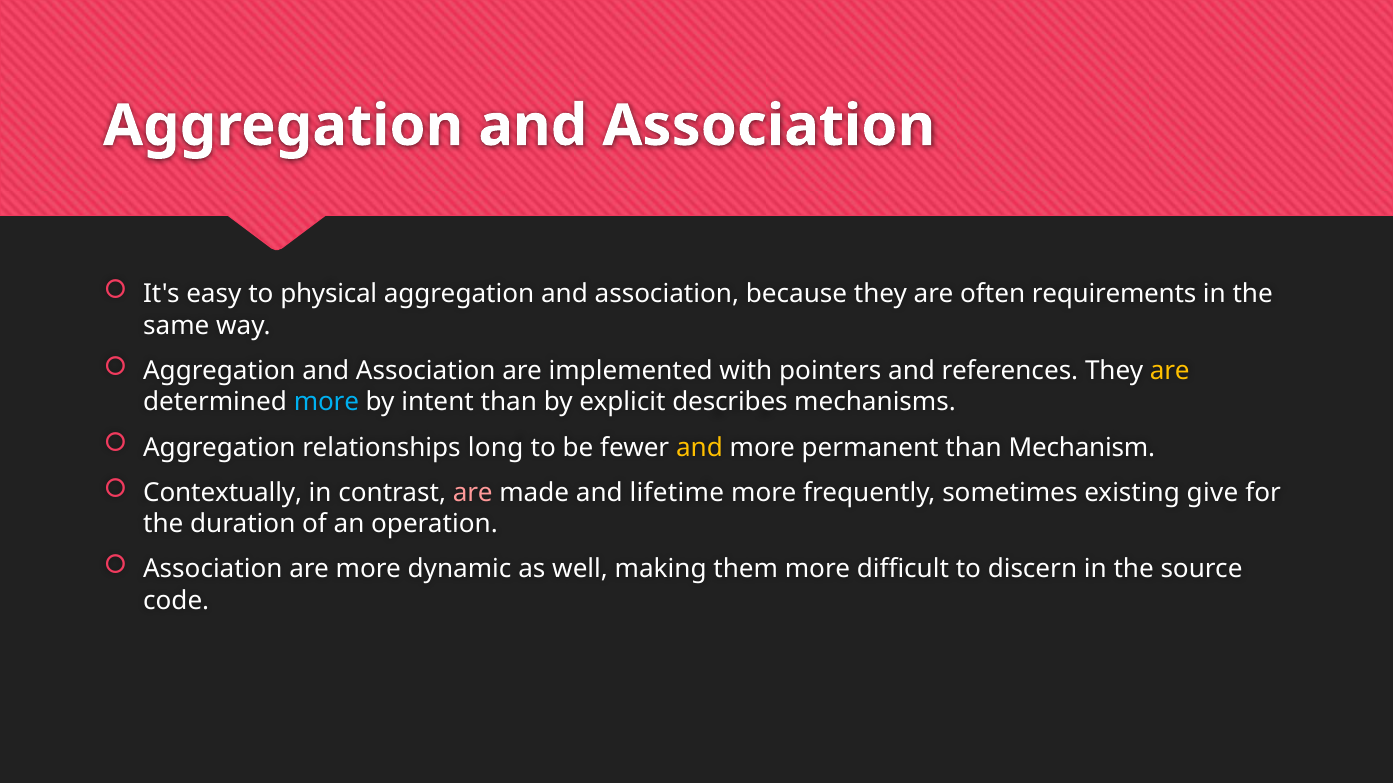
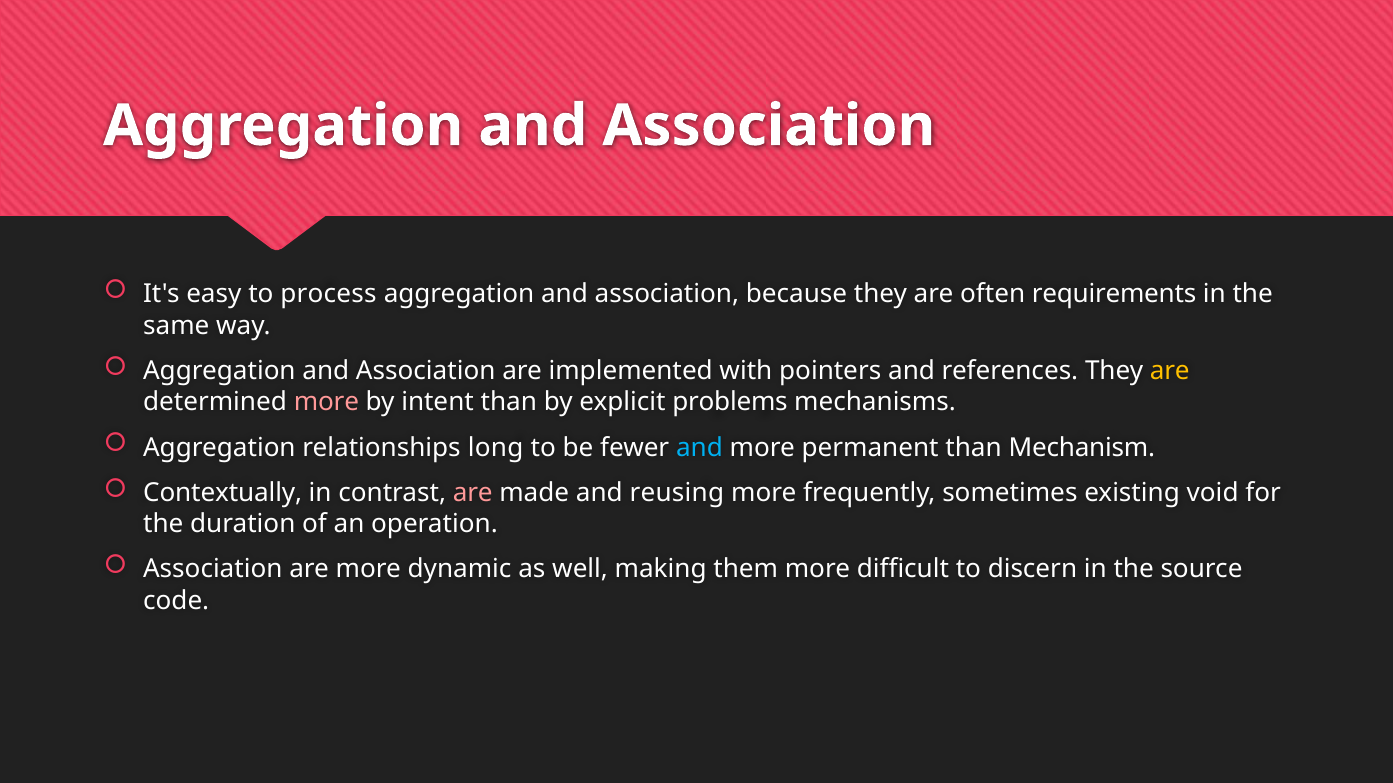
physical: physical -> process
more at (326, 402) colour: light blue -> pink
describes: describes -> problems
and at (699, 448) colour: yellow -> light blue
lifetime: lifetime -> reusing
give: give -> void
